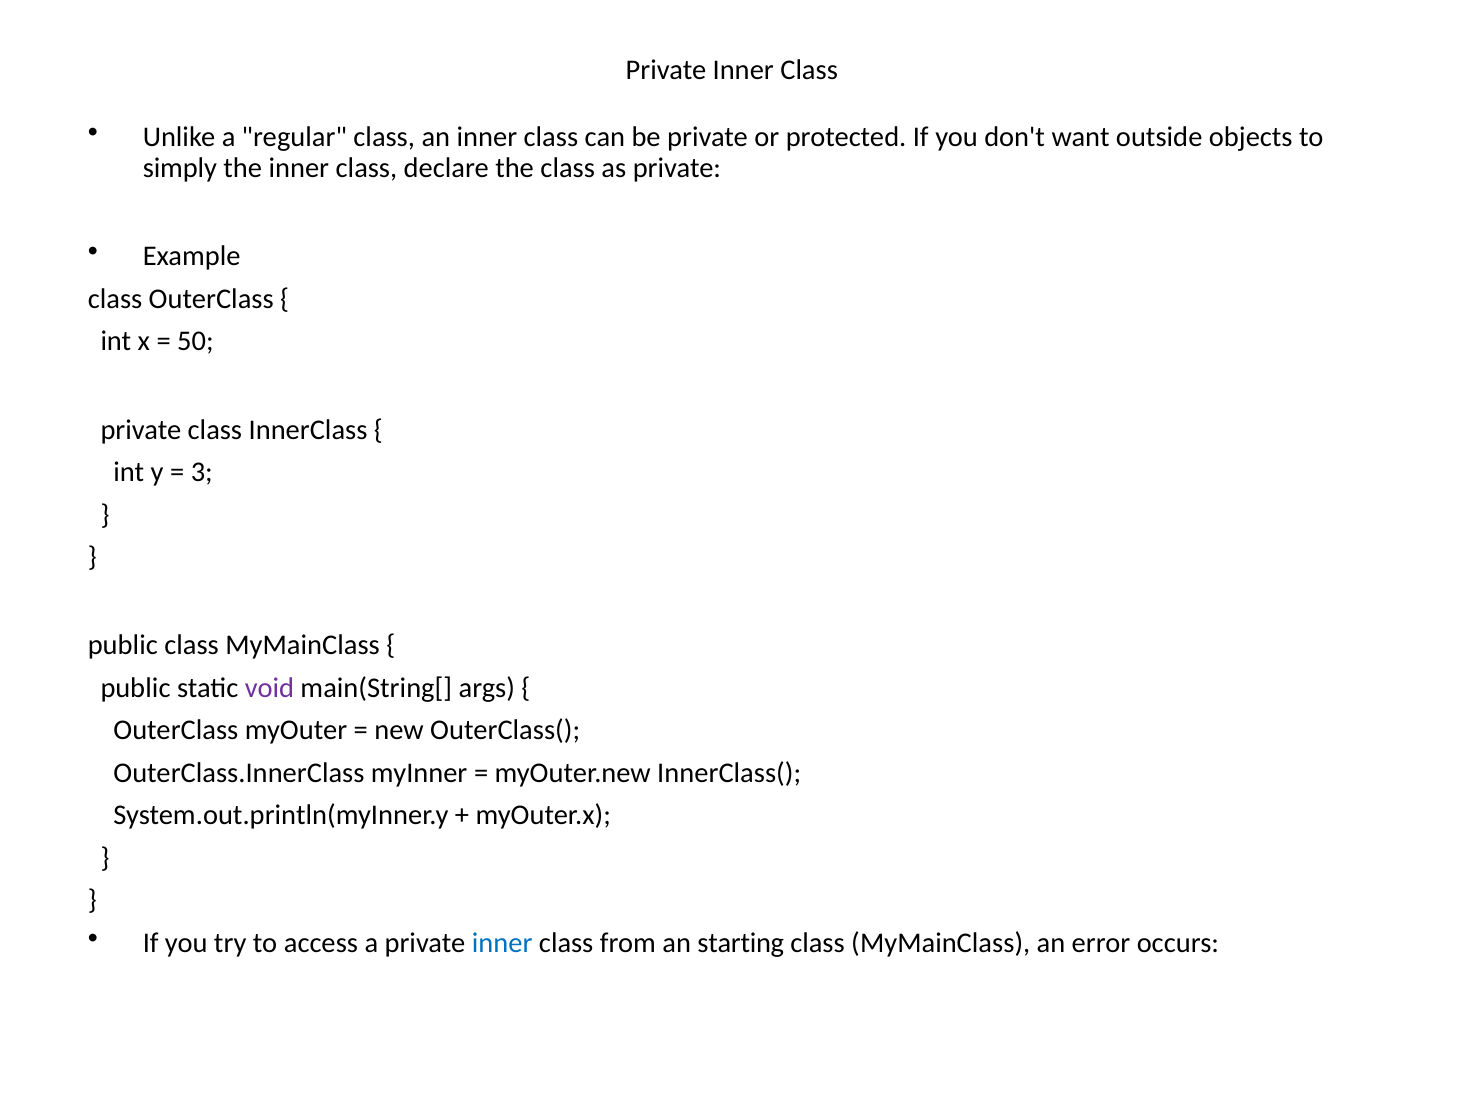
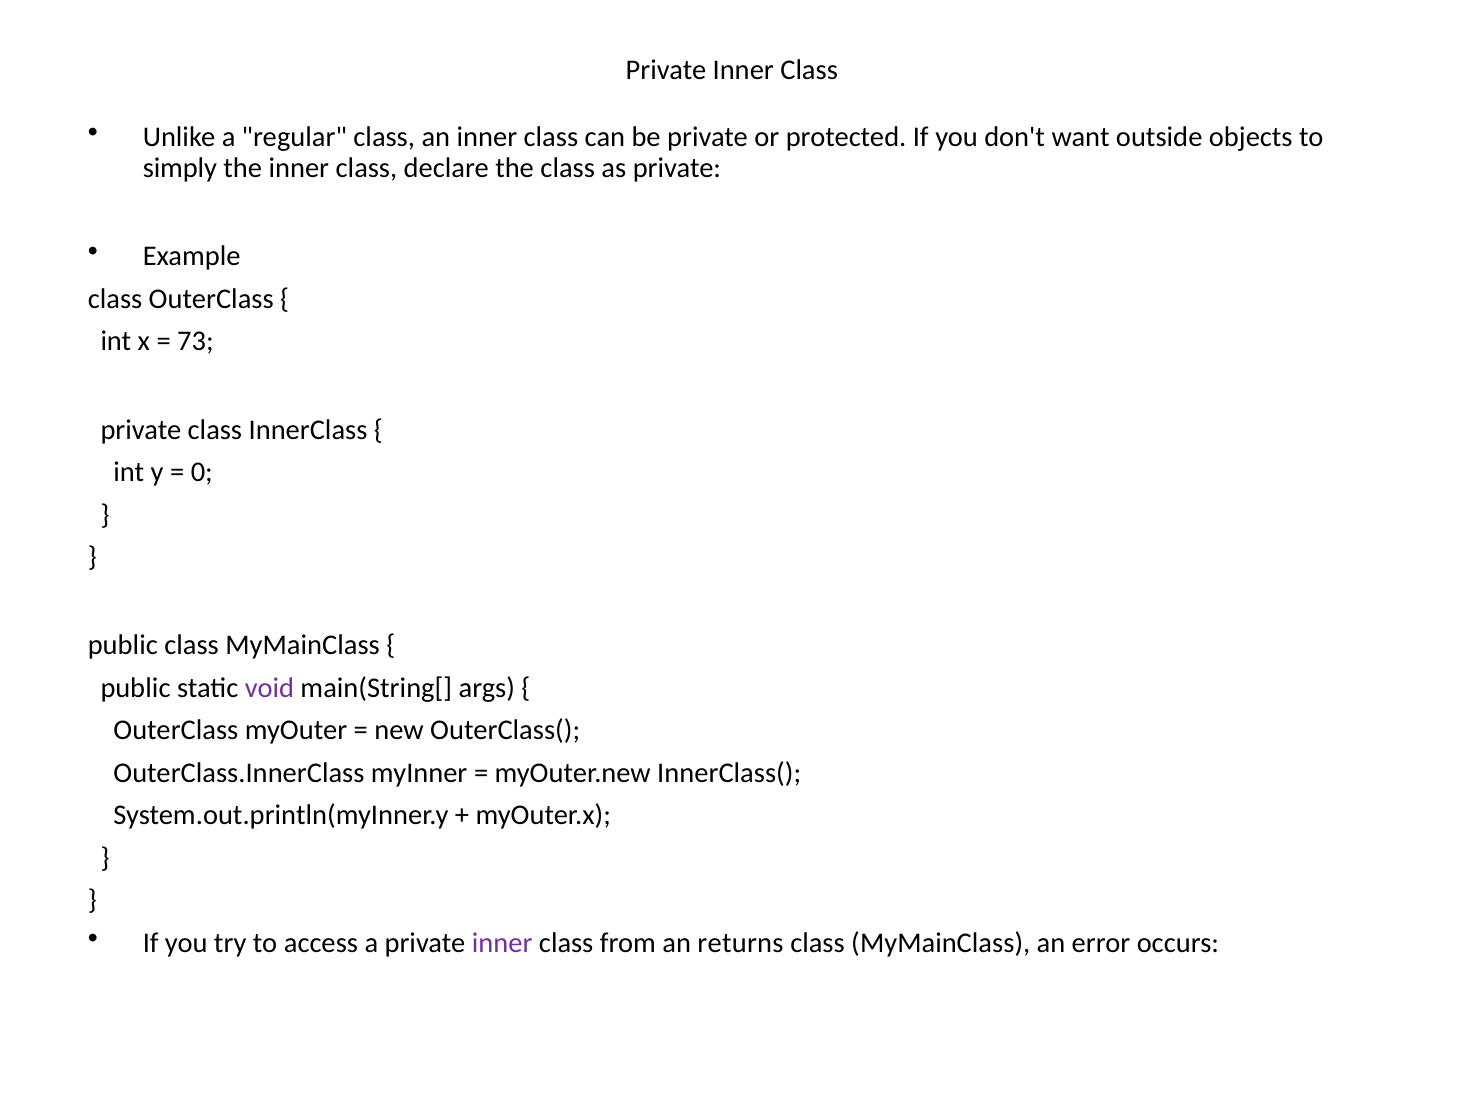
50: 50 -> 73
3: 3 -> 0
inner at (502, 943) colour: blue -> purple
starting: starting -> returns
